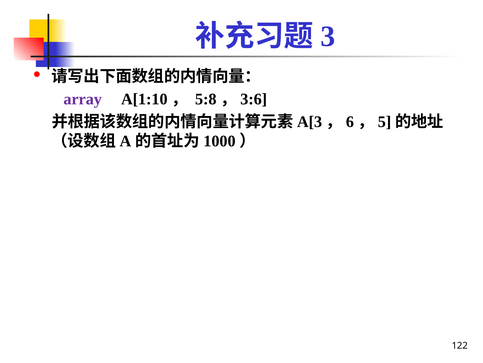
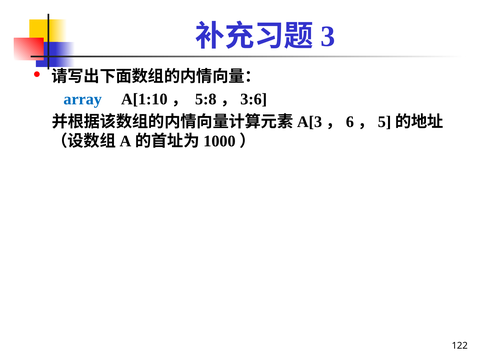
array colour: purple -> blue
